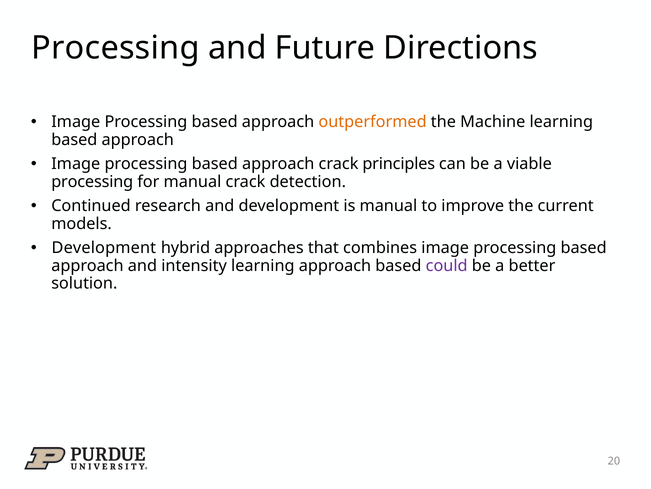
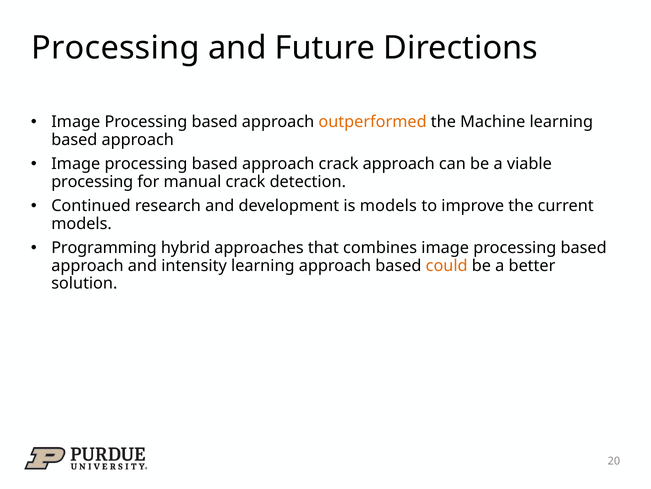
crack principles: principles -> approach
is manual: manual -> models
Development at (104, 248): Development -> Programming
could colour: purple -> orange
